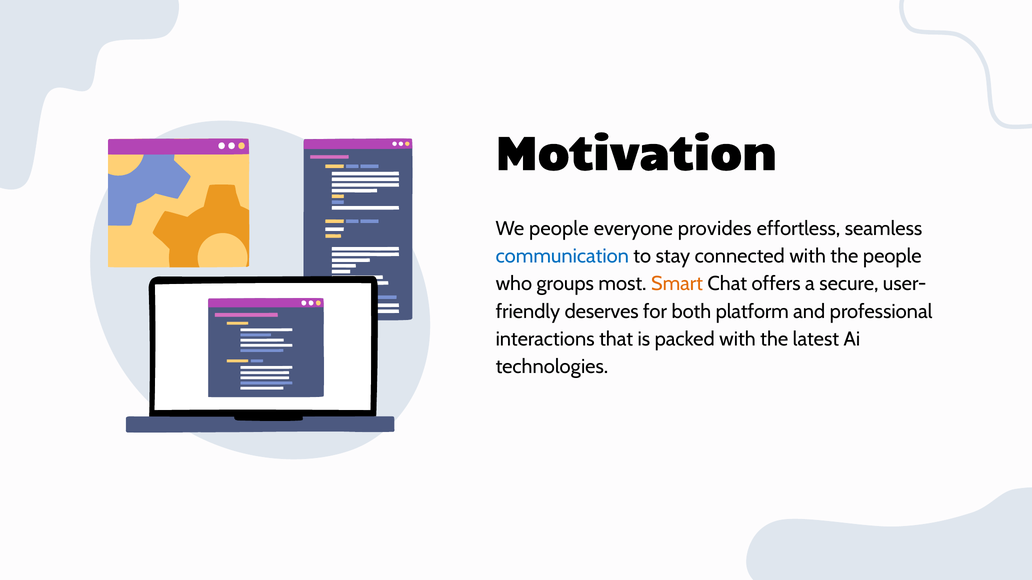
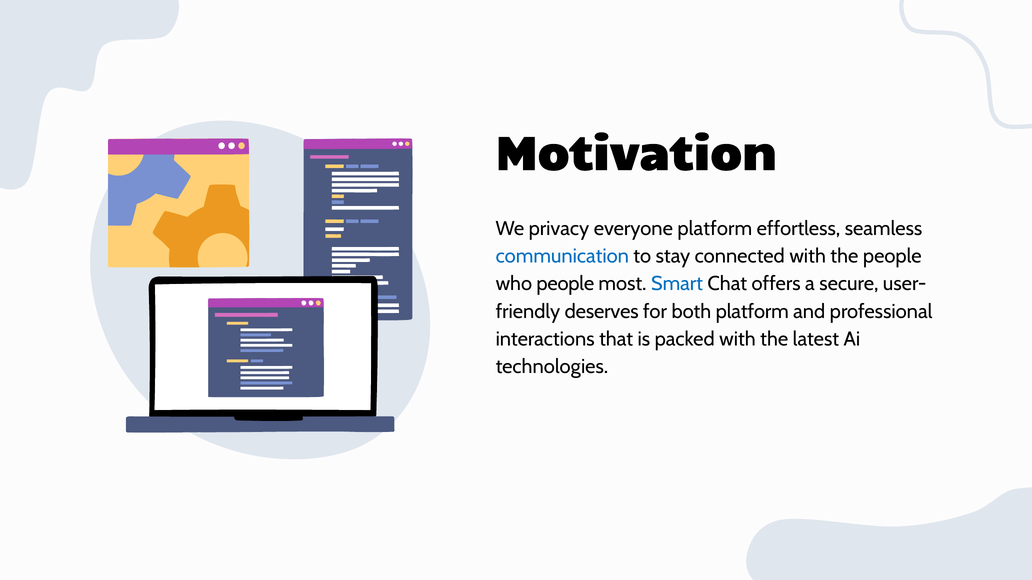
We people: people -> privacy
everyone provides: provides -> platform
who groups: groups -> people
Smart colour: orange -> blue
